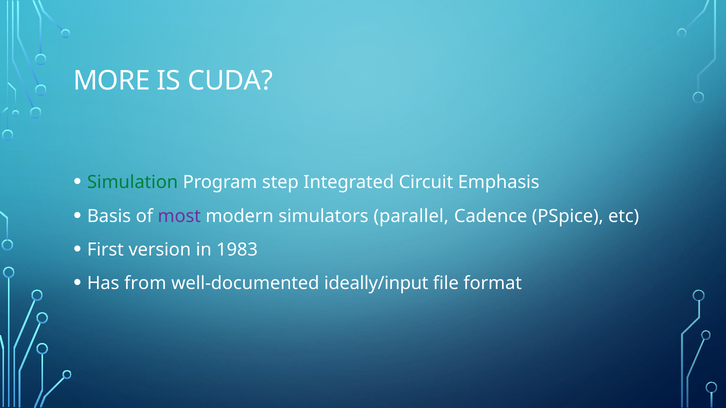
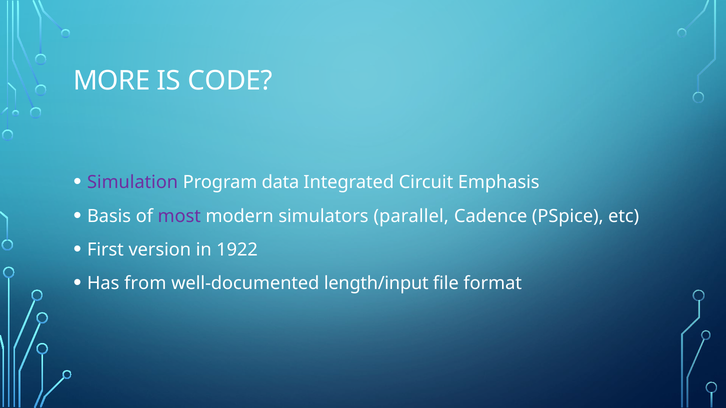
CUDA: CUDA -> CODE
Simulation colour: green -> purple
step: step -> data
1983: 1983 -> 1922
ideally/input: ideally/input -> length/input
